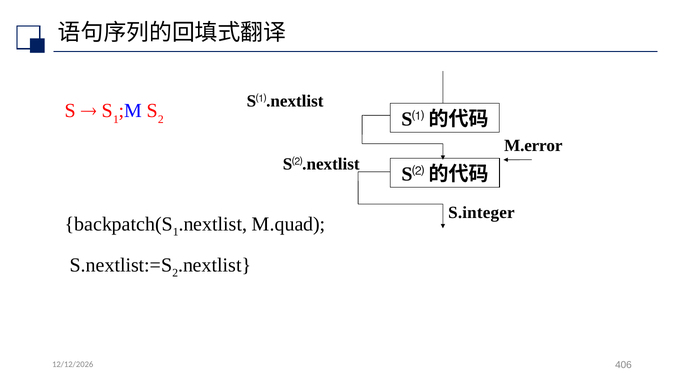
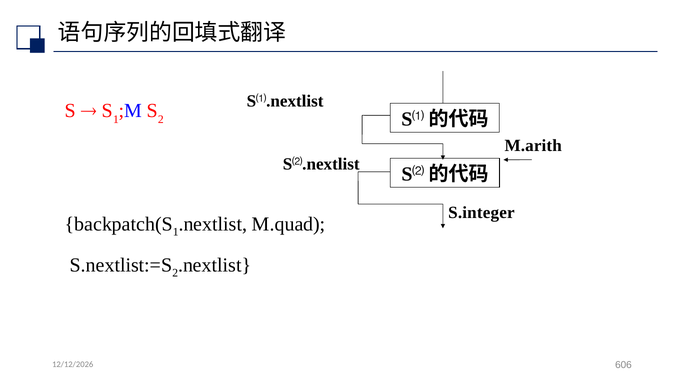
M.error: M.error -> M.arith
406: 406 -> 606
